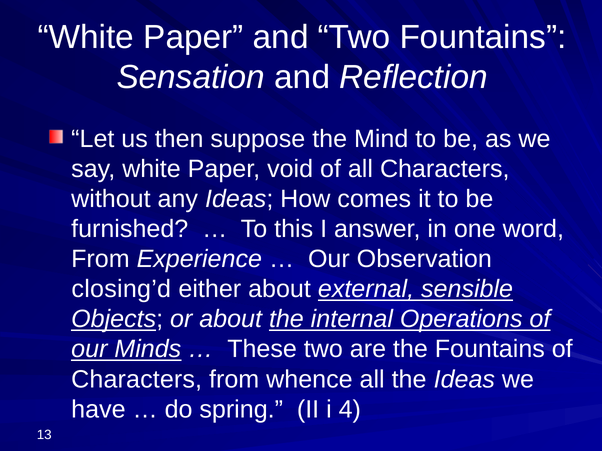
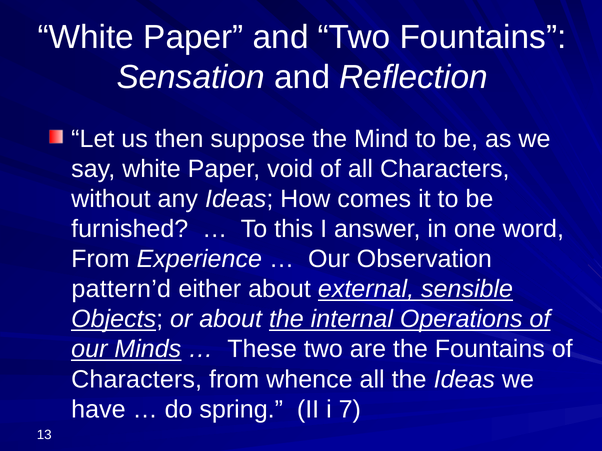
closing’d: closing’d -> pattern’d
4: 4 -> 7
